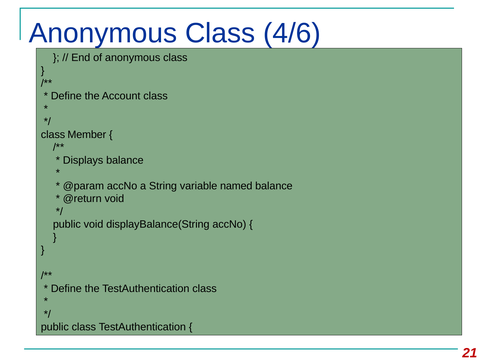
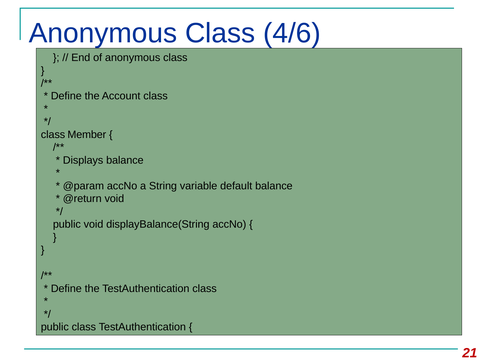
named: named -> default
